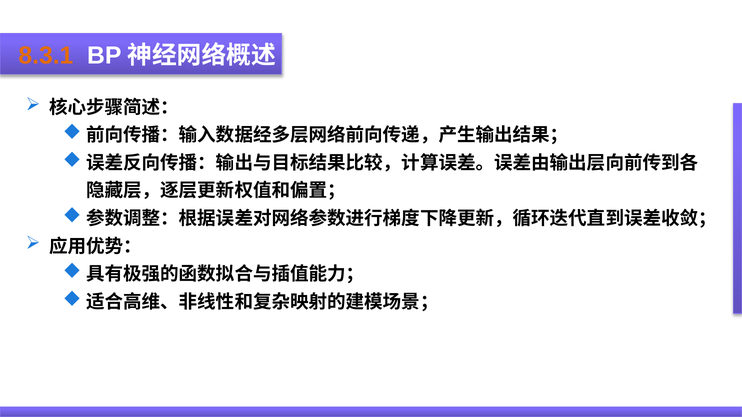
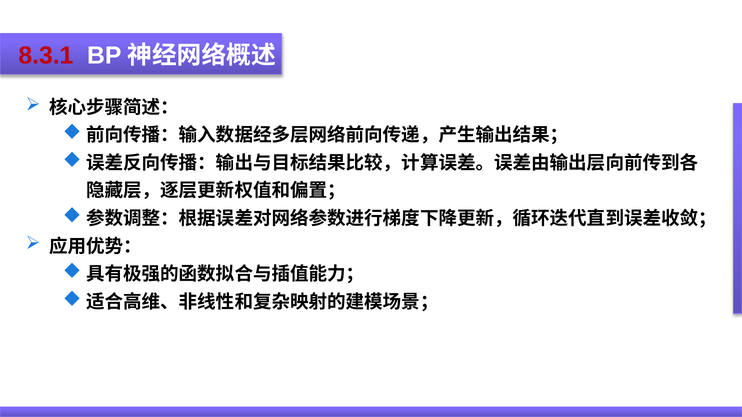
8.3.1 colour: orange -> red
